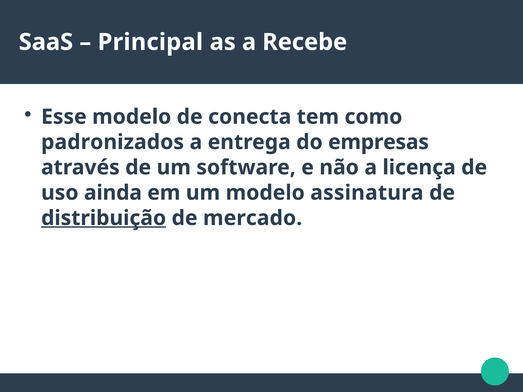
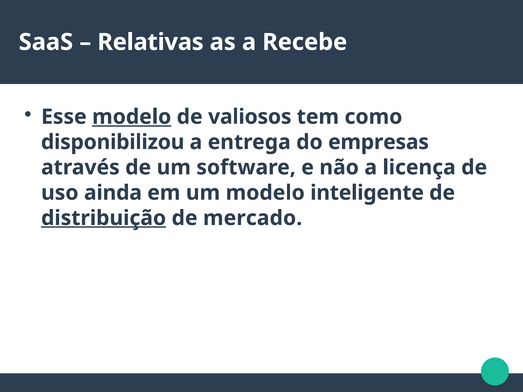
Principal: Principal -> Relativas
modelo at (132, 117) underline: none -> present
conecta: conecta -> valiosos
padronizados: padronizados -> disponibilizou
assinatura: assinatura -> inteligente
